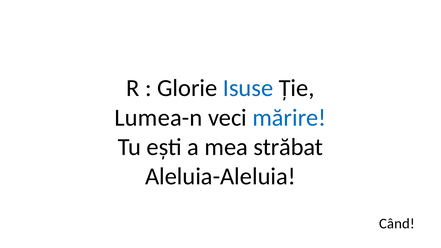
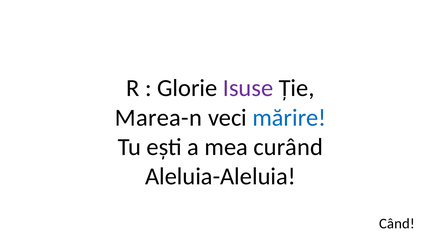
Isuse colour: blue -> purple
Lumea-n: Lumea-n -> Marea-n
străbat: străbat -> curând
